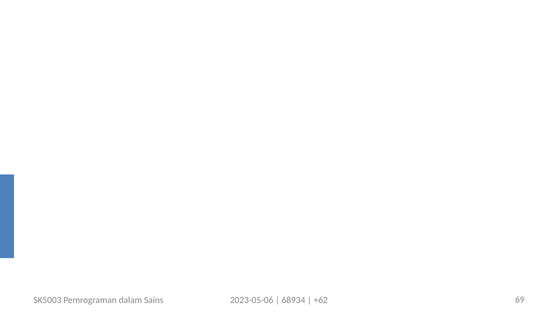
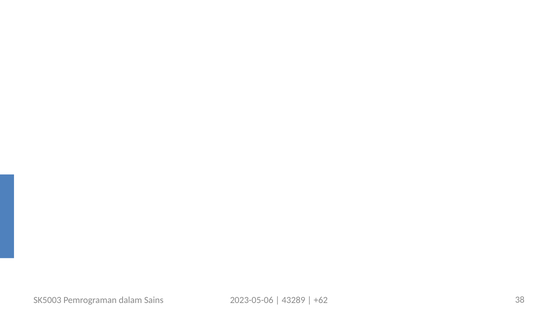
68934: 68934 -> 43289
69: 69 -> 38
